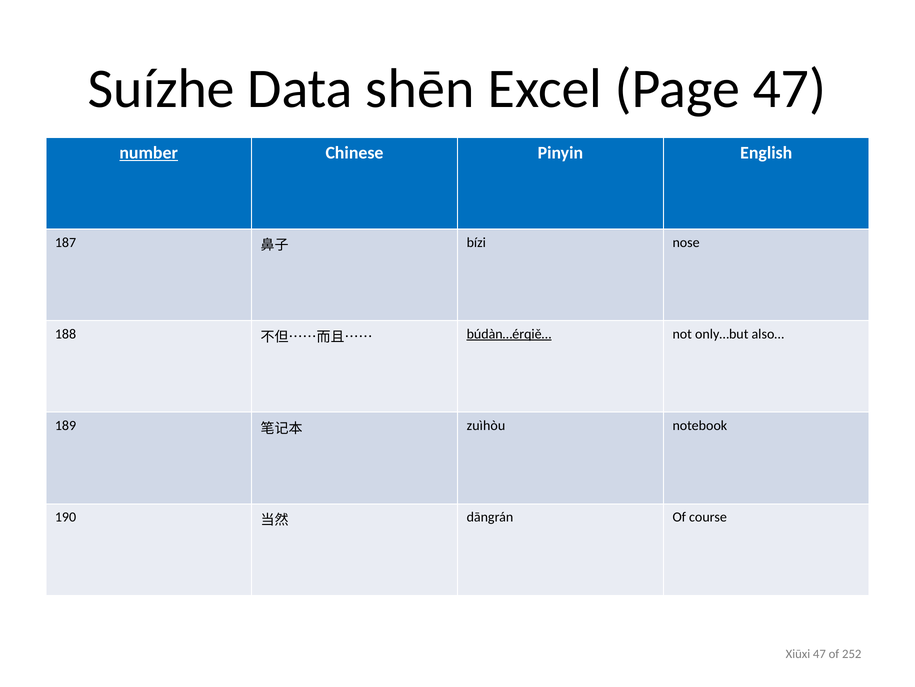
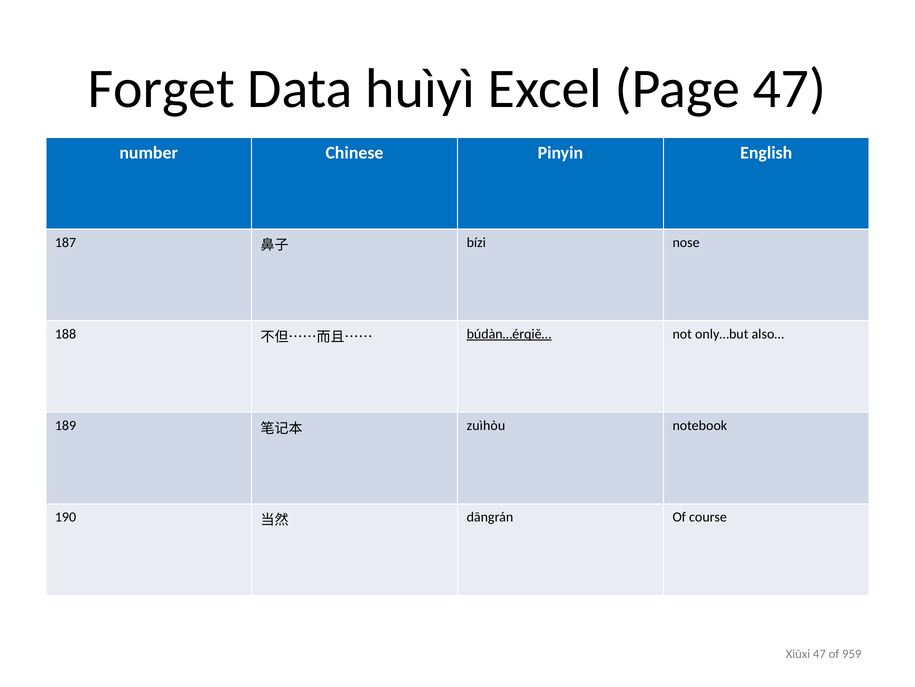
Suízhe: Suízhe -> Forget
shēn: shēn -> huìyì
number underline: present -> none
252: 252 -> 959
